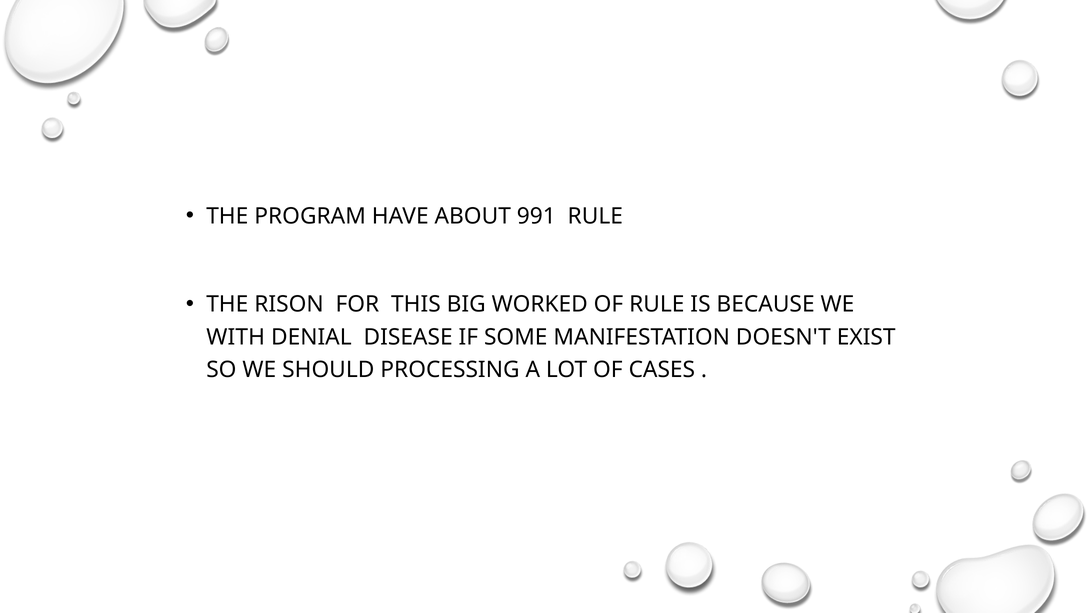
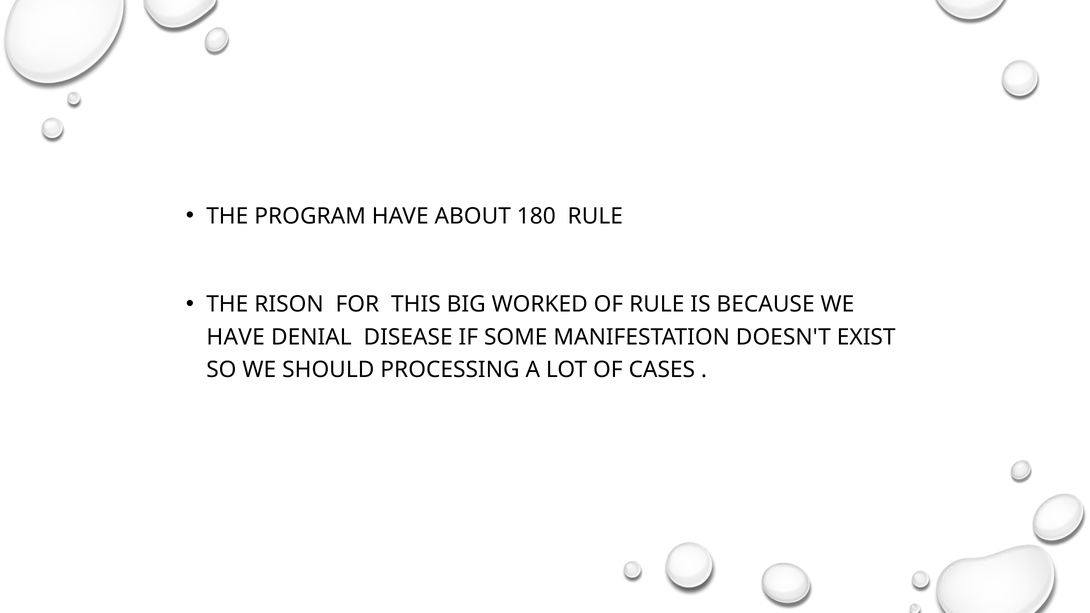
991: 991 -> 180
WITH at (236, 337): WITH -> HAVE
